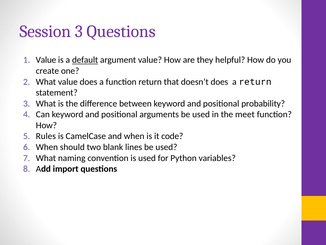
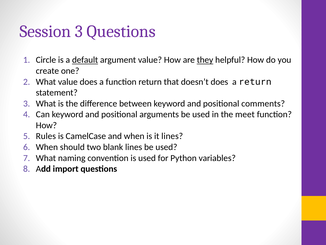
Value at (46, 60): Value -> Circle
they underline: none -> present
probability: probability -> comments
it code: code -> lines
